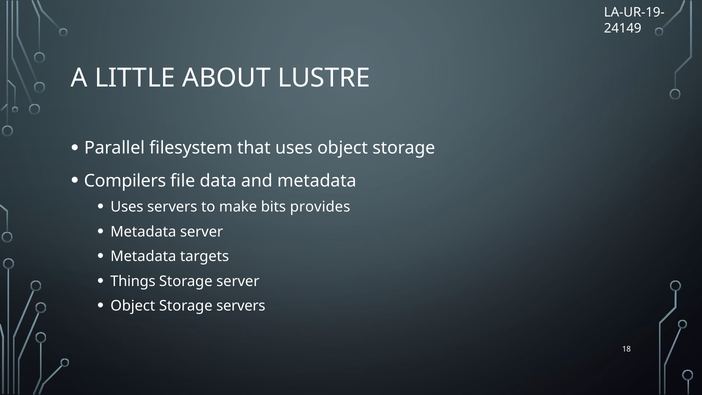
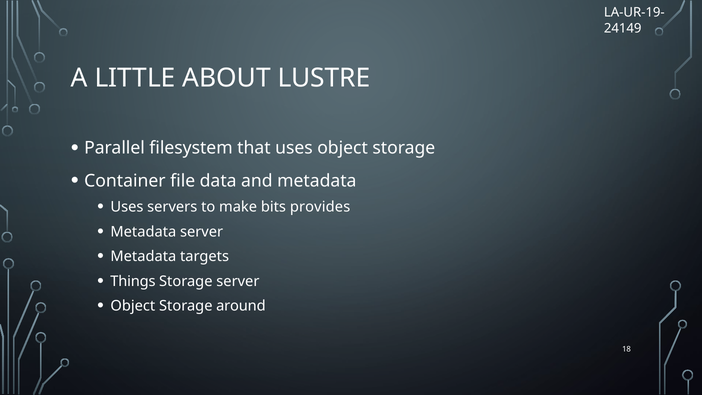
Compilers: Compilers -> Container
Storage servers: servers -> around
